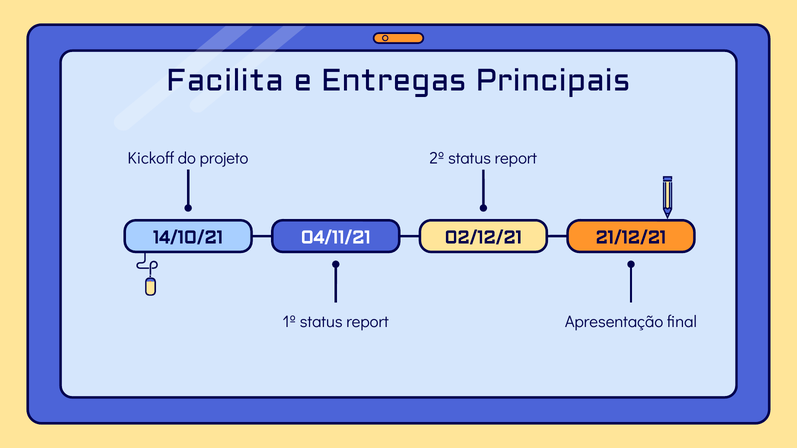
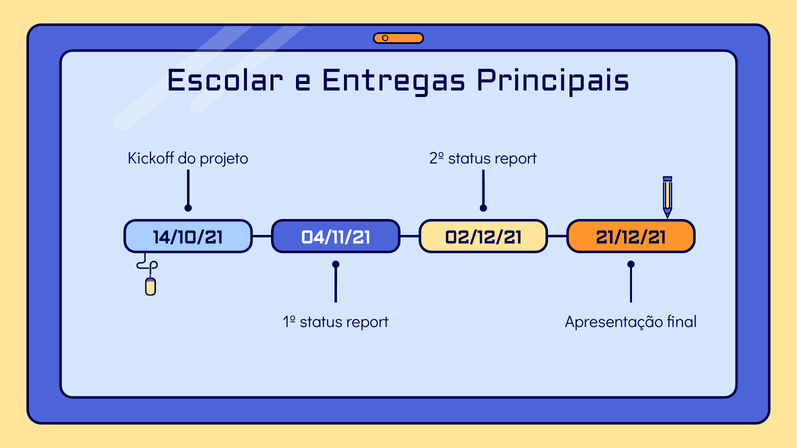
Facilita: Facilita -> Escolar
